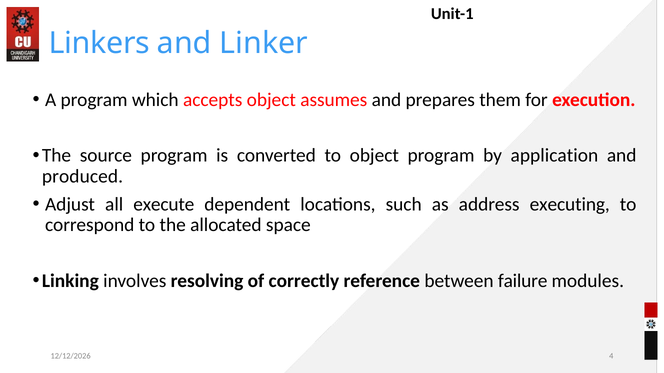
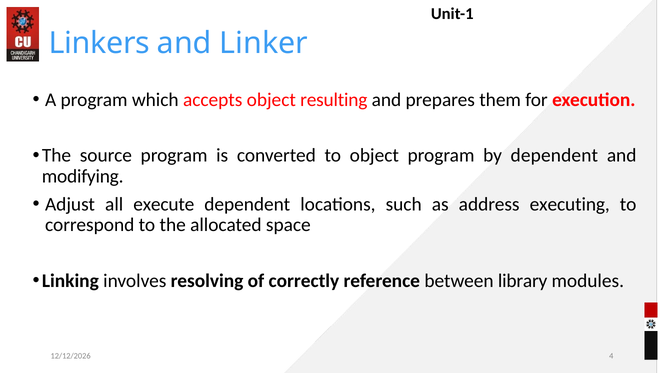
assumes: assumes -> resulting
by application: application -> dependent
produced: produced -> modifying
failure: failure -> library
